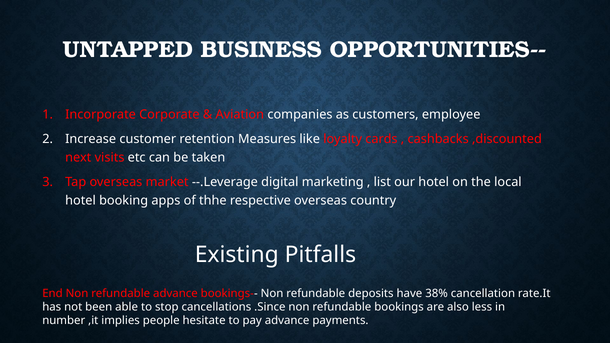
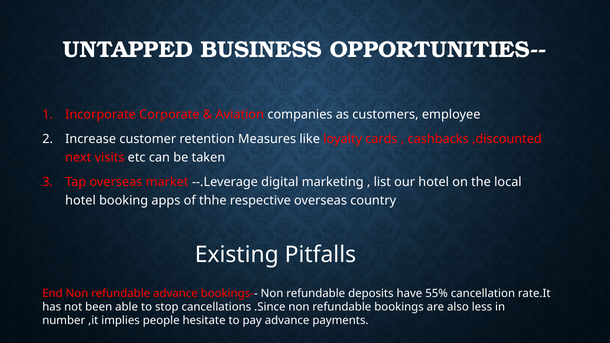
38%: 38% -> 55%
